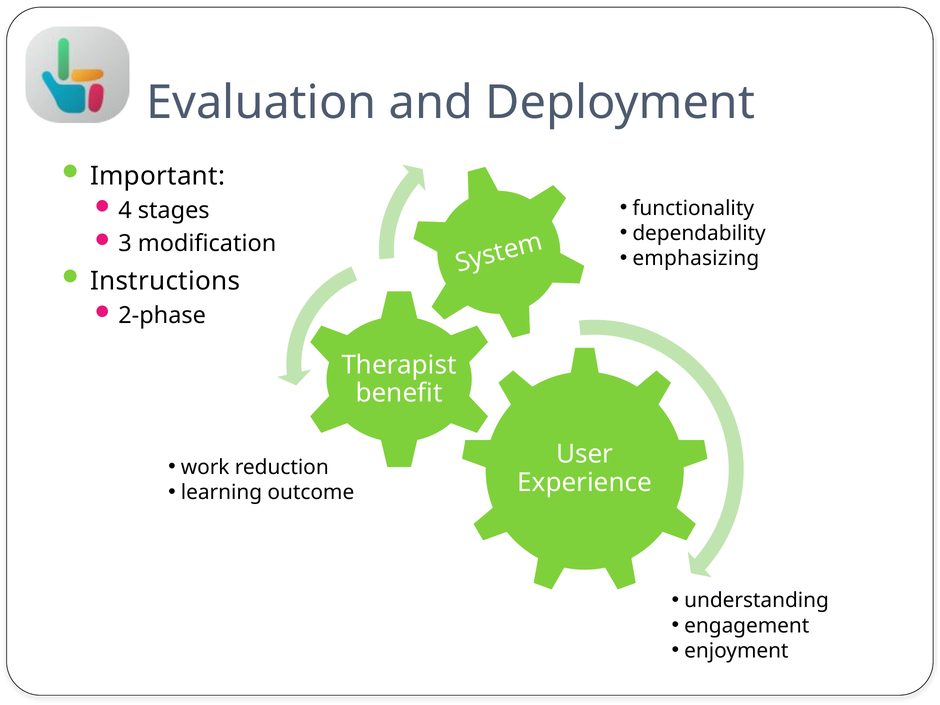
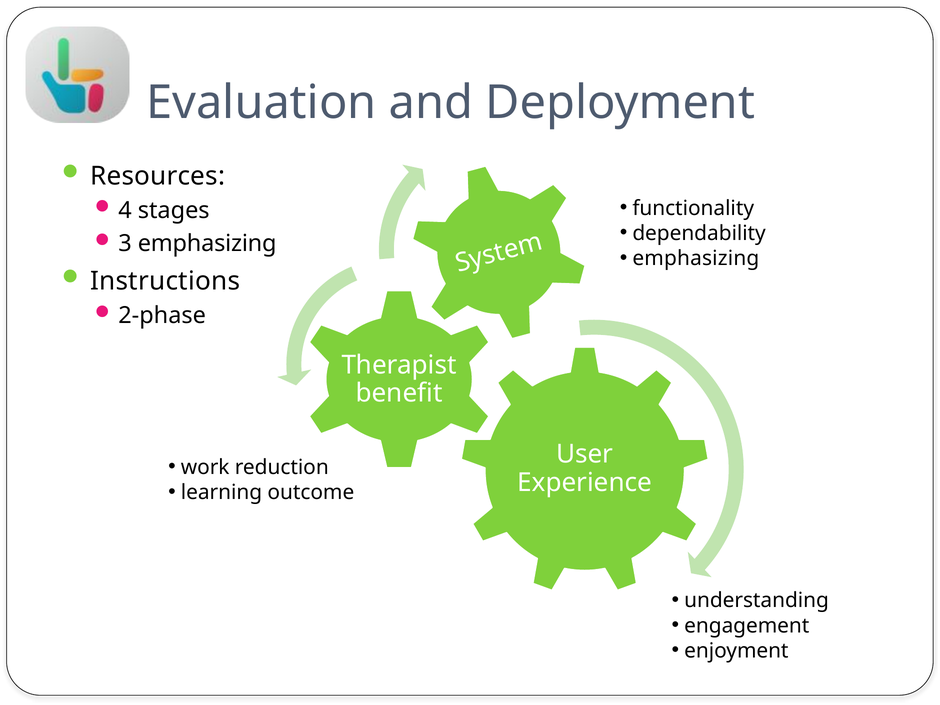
Important: Important -> Resources
3 modification: modification -> emphasizing
